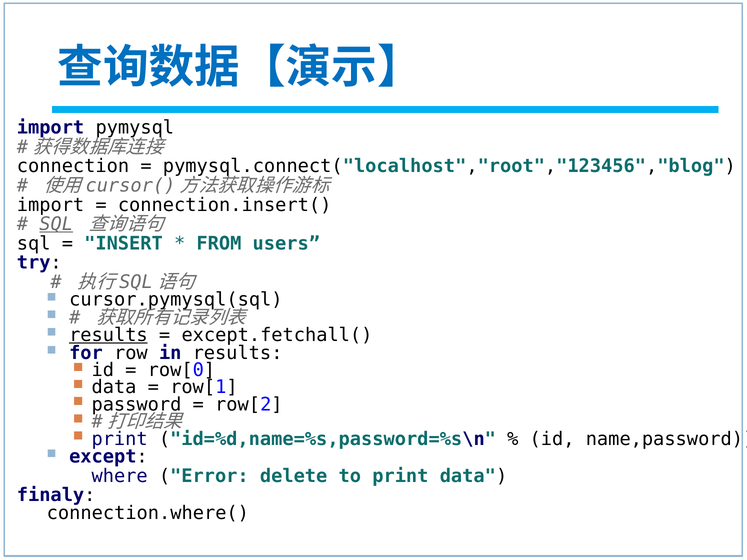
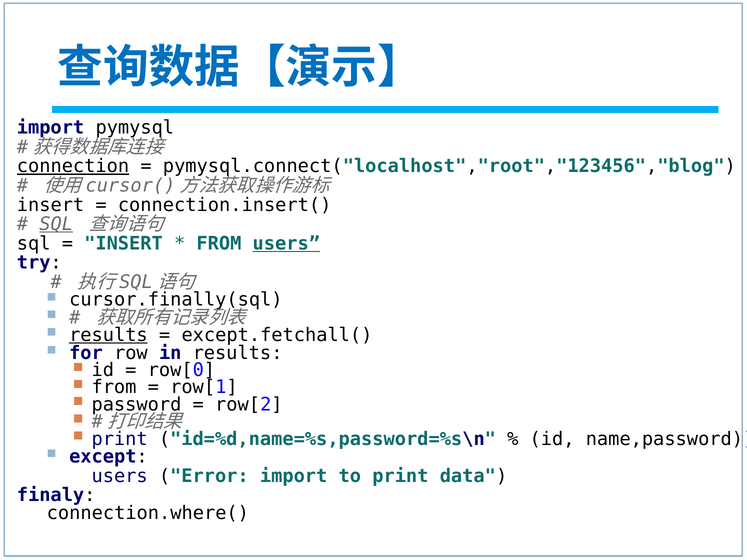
connection underline: none -> present
import at (51, 205): import -> insert
users at (286, 244) underline: none -> present
cursor.pymysql(sql: cursor.pymysql(sql -> cursor.finally(sql
data at (114, 387): data -> from
where at (120, 476): where -> users
Error delete: delete -> import
